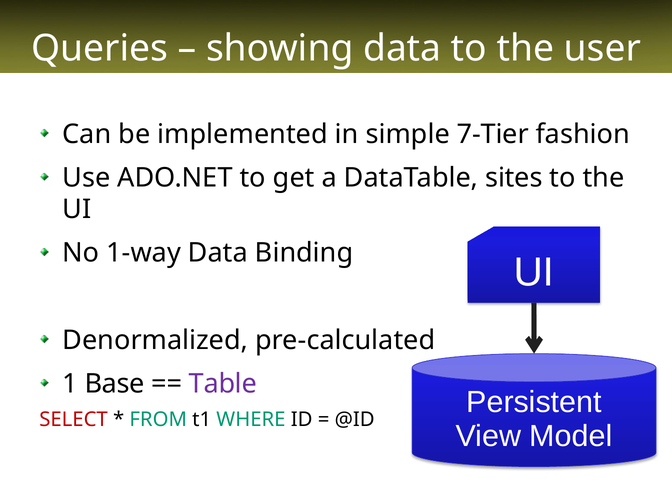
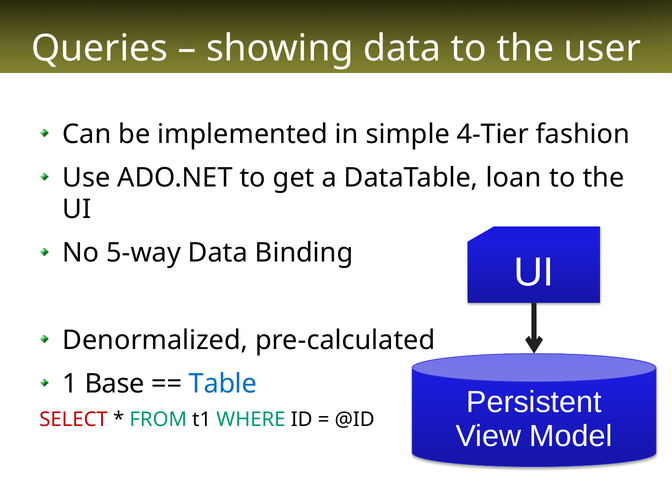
7-Tier: 7-Tier -> 4-Tier
sites: sites -> loan
1-way: 1-way -> 5-way
Table colour: purple -> blue
